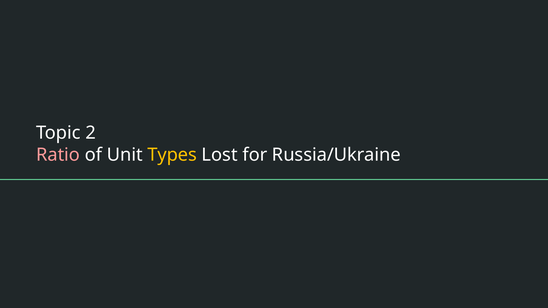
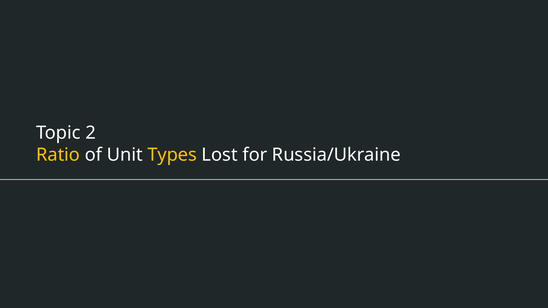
Ratio colour: pink -> yellow
